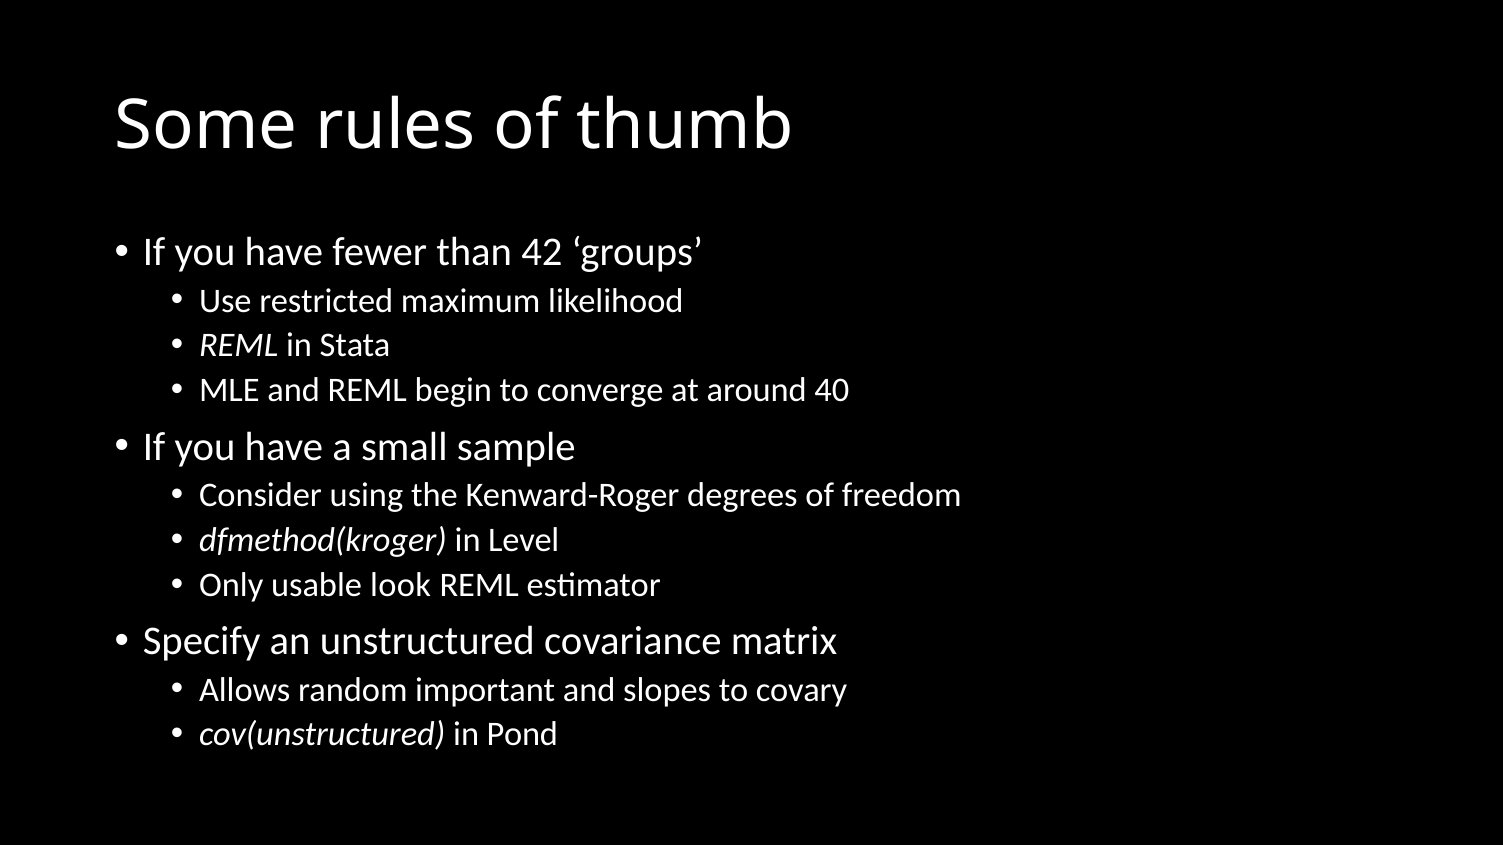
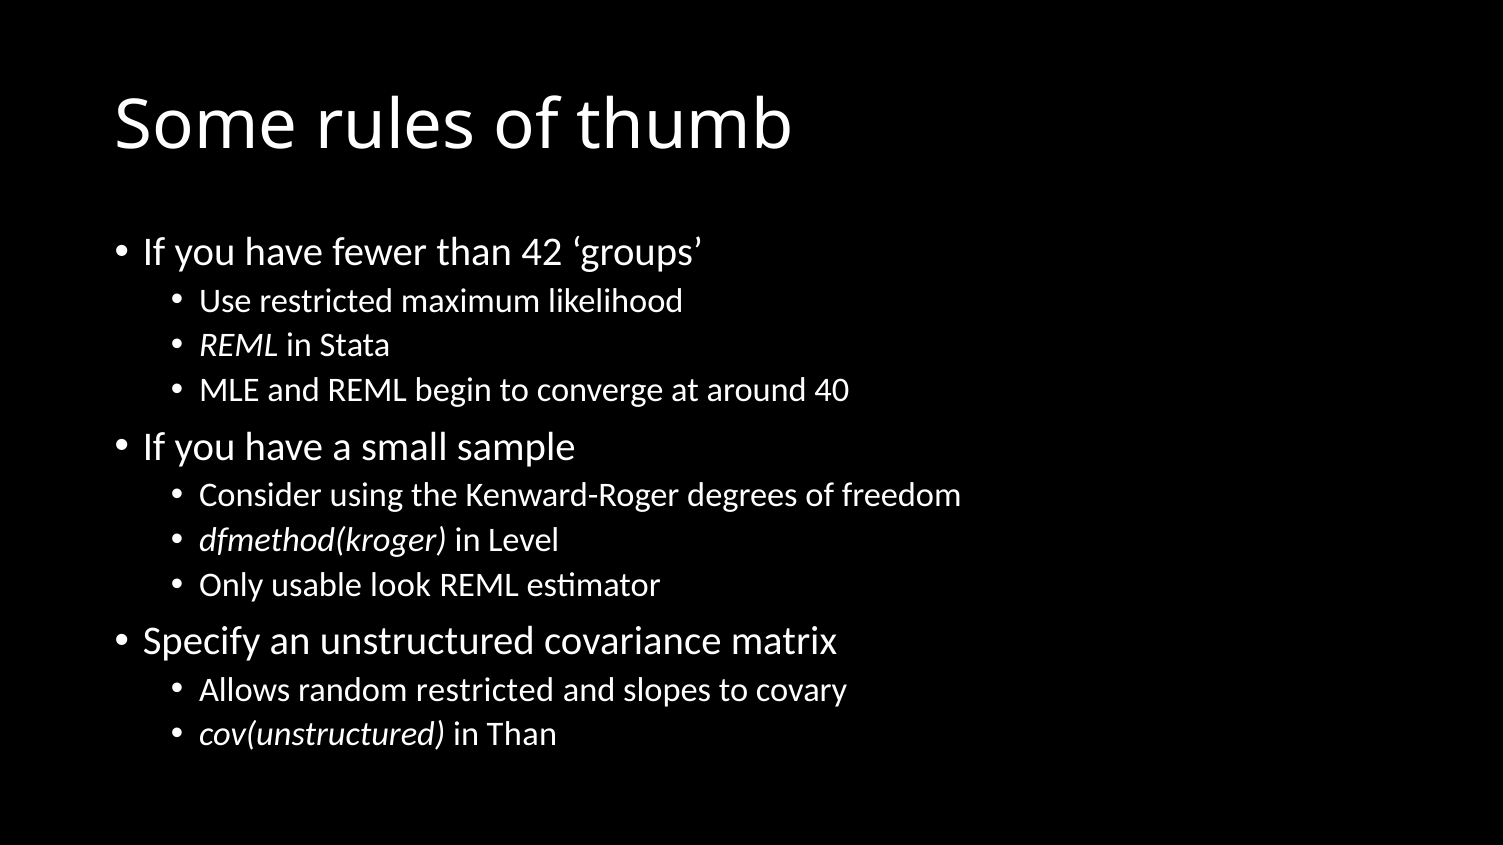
random important: important -> restricted
in Pond: Pond -> Than
